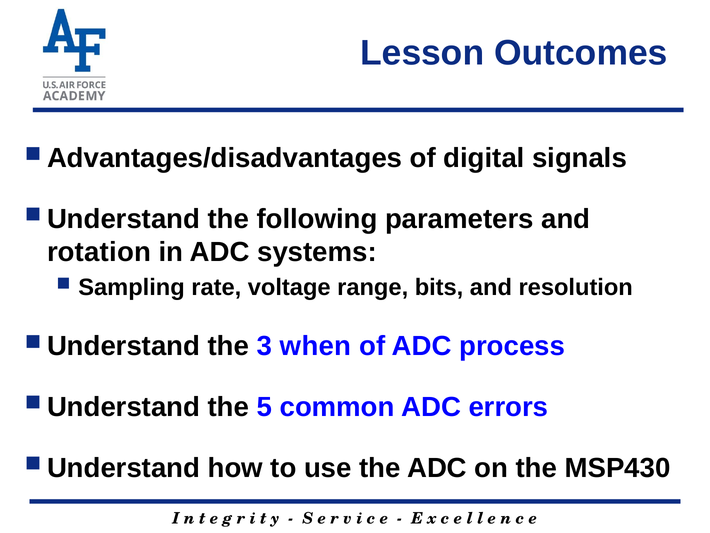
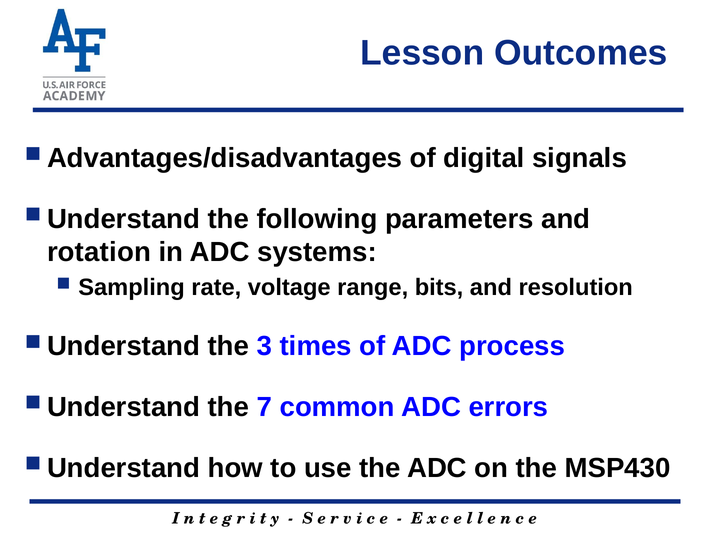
when: when -> times
5: 5 -> 7
